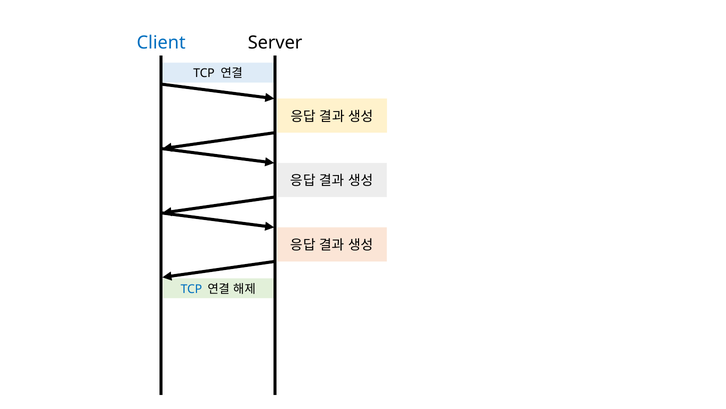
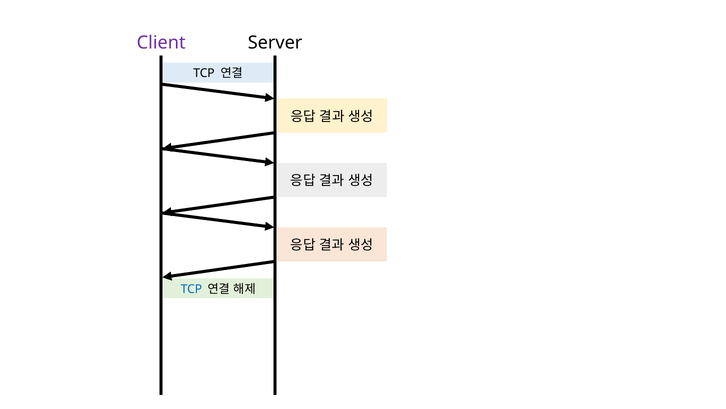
Client colour: blue -> purple
